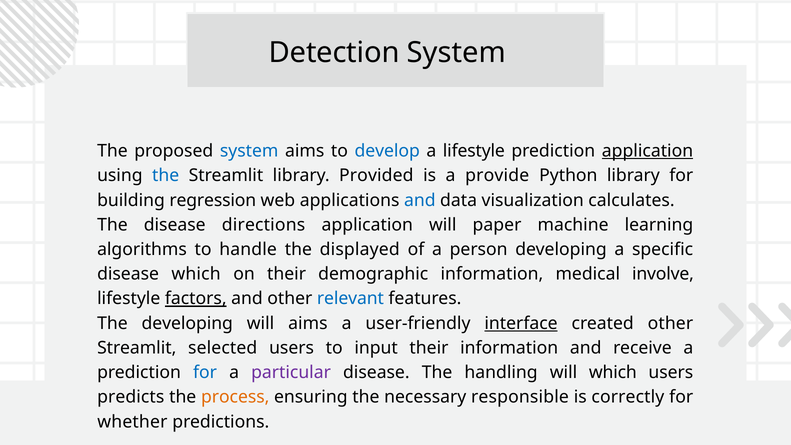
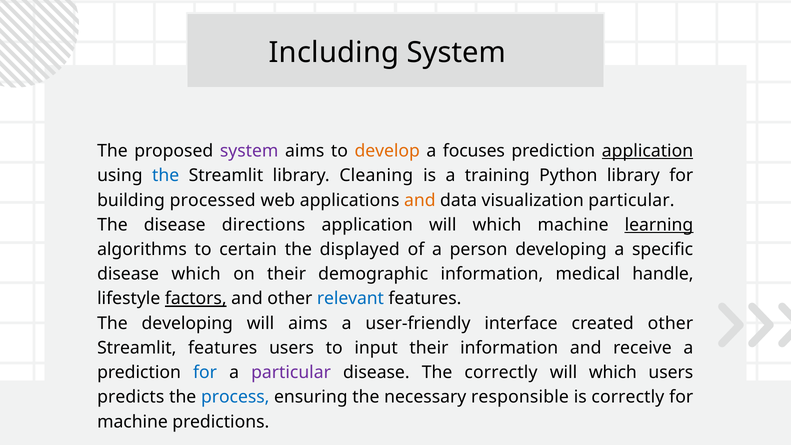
Detection: Detection -> Including
system at (249, 151) colour: blue -> purple
develop colour: blue -> orange
a lifestyle: lifestyle -> focuses
Provided: Provided -> Cleaning
provide: provide -> training
regression: regression -> processed
and at (420, 200) colour: blue -> orange
visualization calculates: calculates -> particular
application will paper: paper -> which
learning underline: none -> present
handle: handle -> certain
involve: involve -> handle
interface underline: present -> none
Streamlit selected: selected -> features
The handling: handling -> correctly
process colour: orange -> blue
whether at (132, 422): whether -> machine
